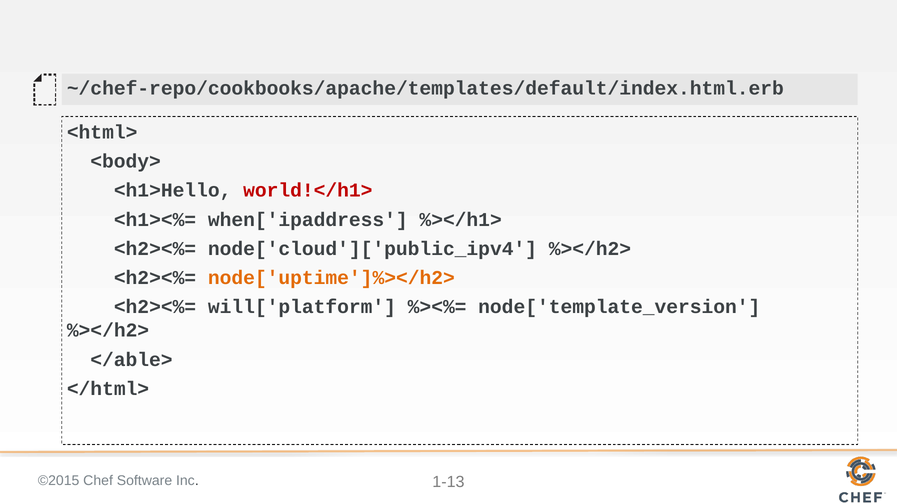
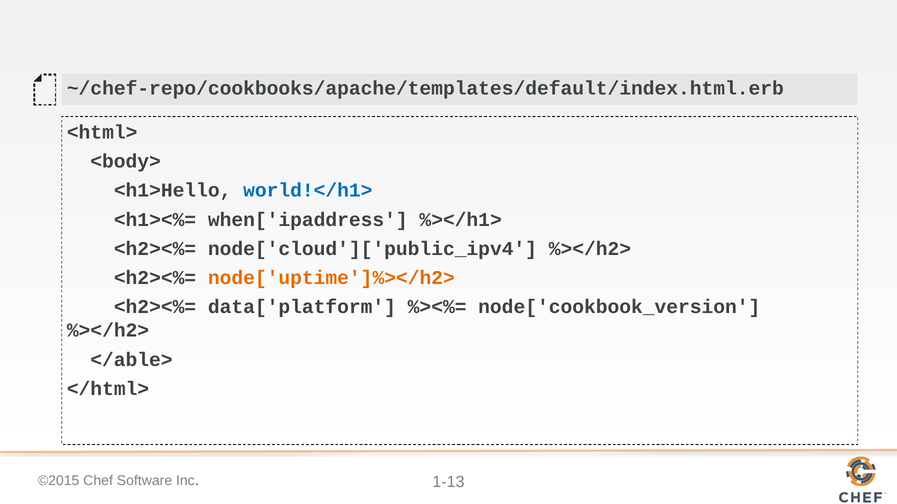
world!</h1> colour: red -> blue
will['platform: will['platform -> data['platform
node['template_version: node['template_version -> node['cookbook_version
